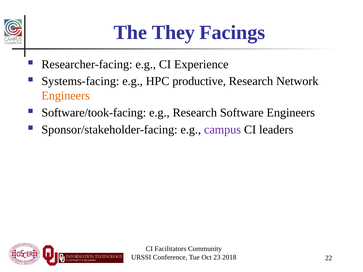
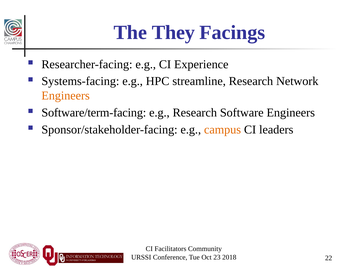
productive: productive -> streamline
Software/took-facing: Software/took-facing -> Software/term-facing
campus colour: purple -> orange
